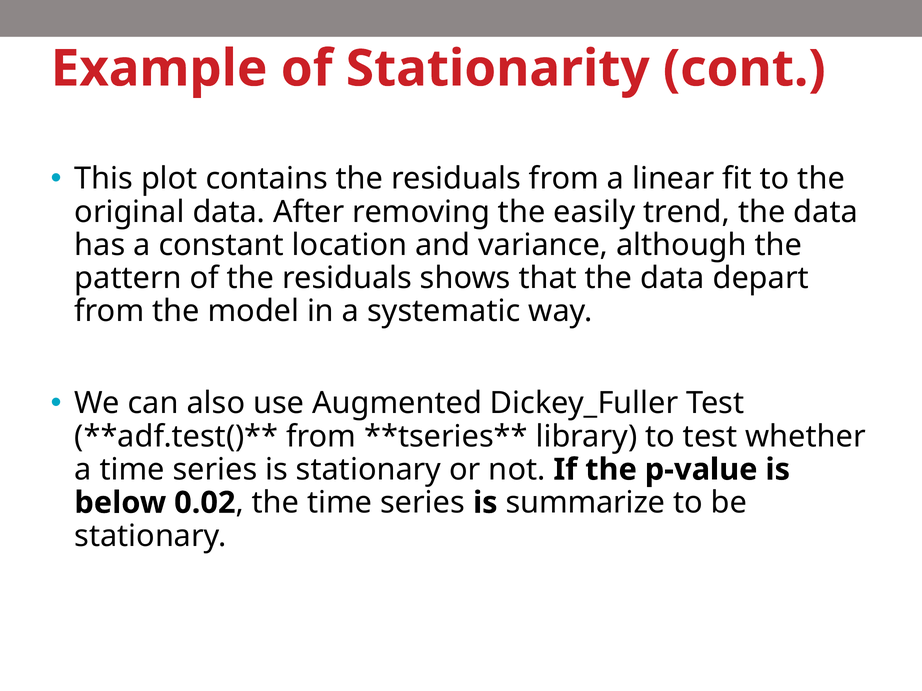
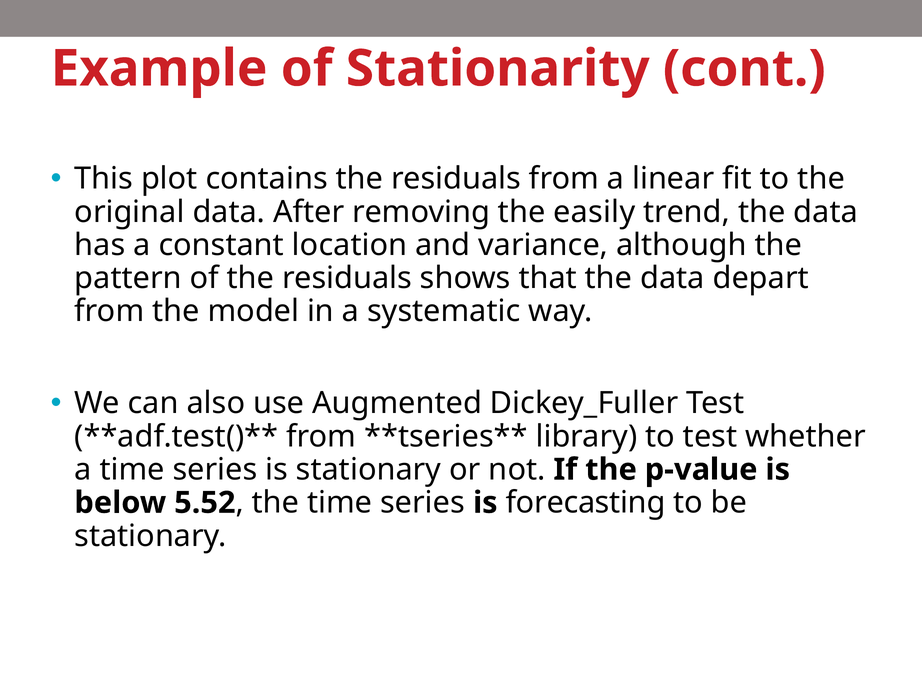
0.02: 0.02 -> 5.52
summarize: summarize -> forecasting
